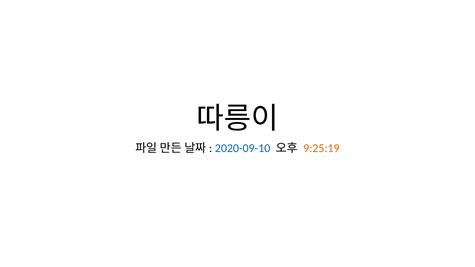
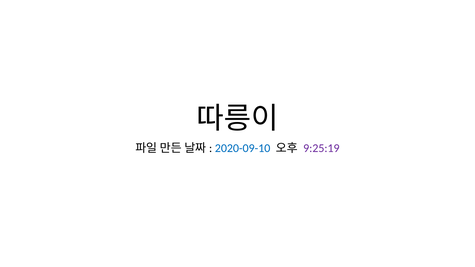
9:25:19 colour: orange -> purple
